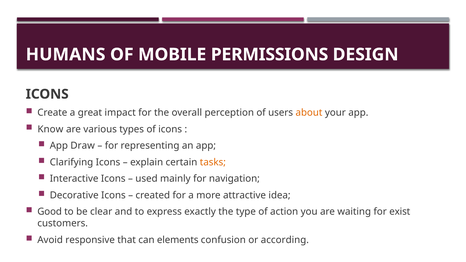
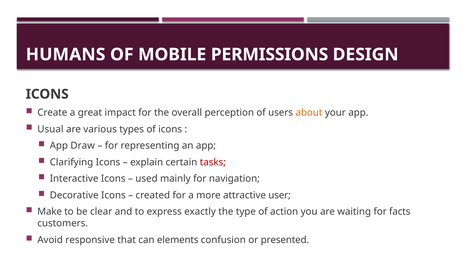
Know: Know -> Usual
tasks colour: orange -> red
idea: idea -> user
Good: Good -> Make
exist: exist -> facts
according: according -> presented
